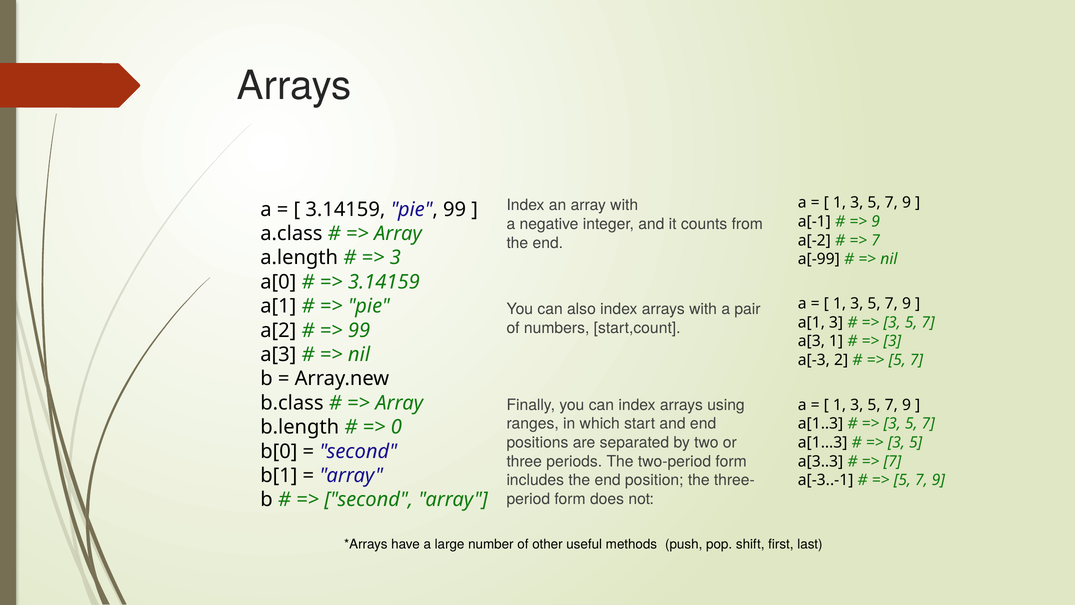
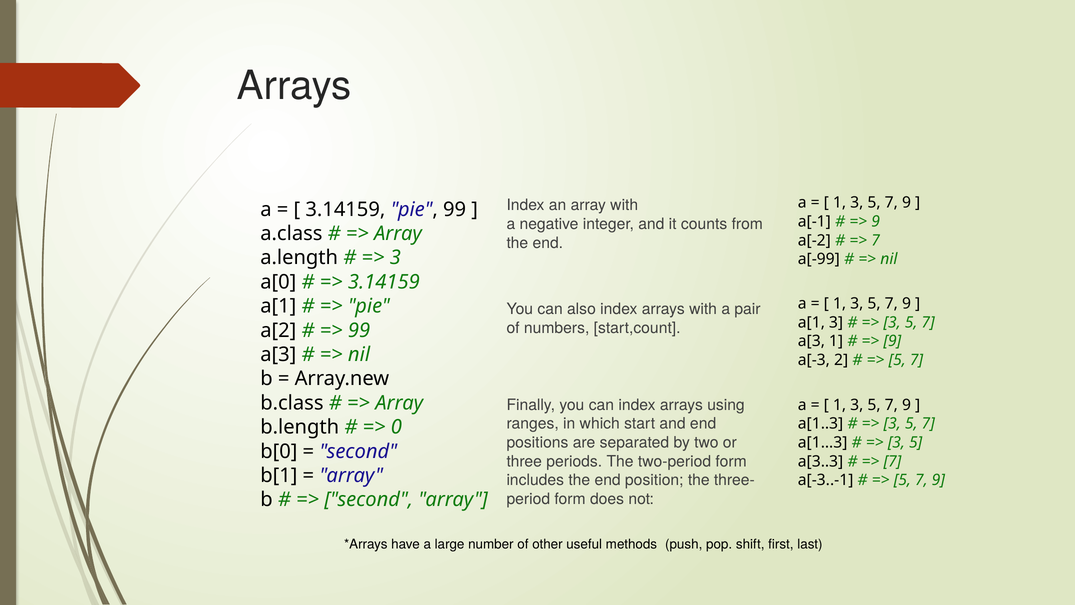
3 at (892, 341): 3 -> 9
